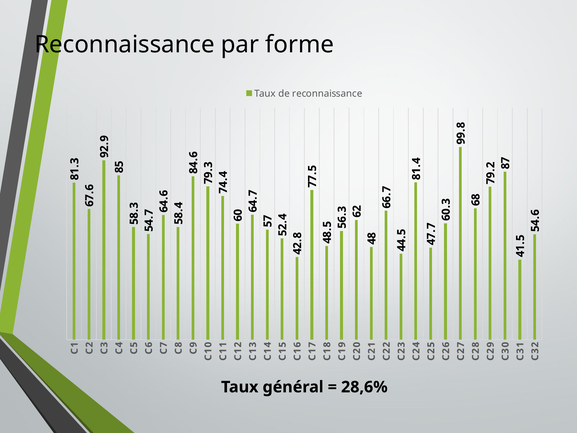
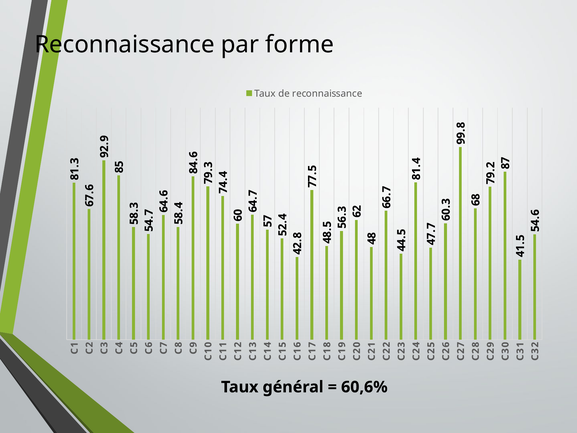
28,6%: 28,6% -> 60,6%
